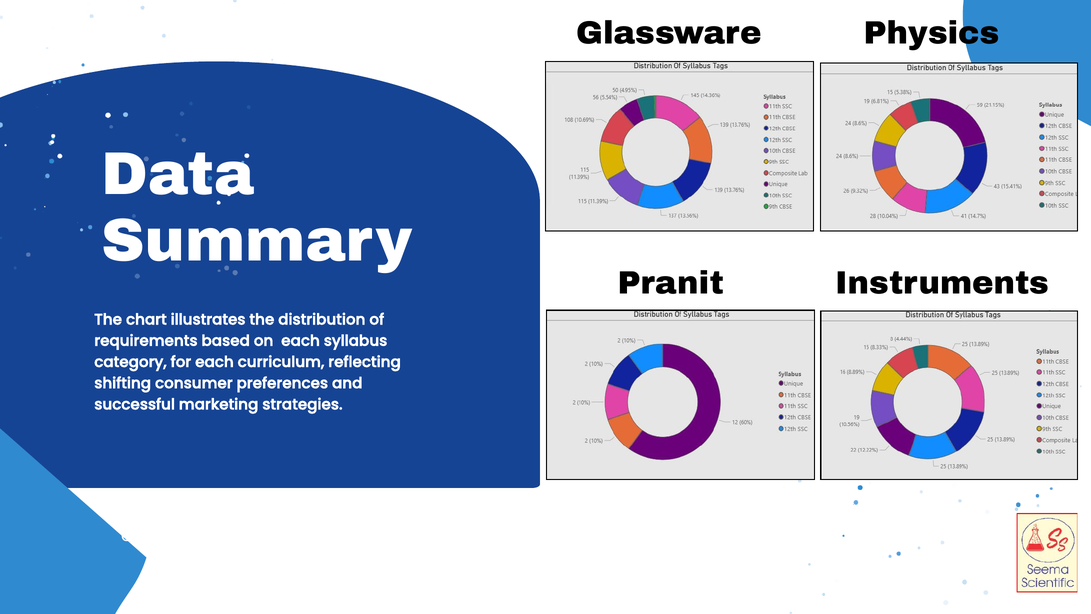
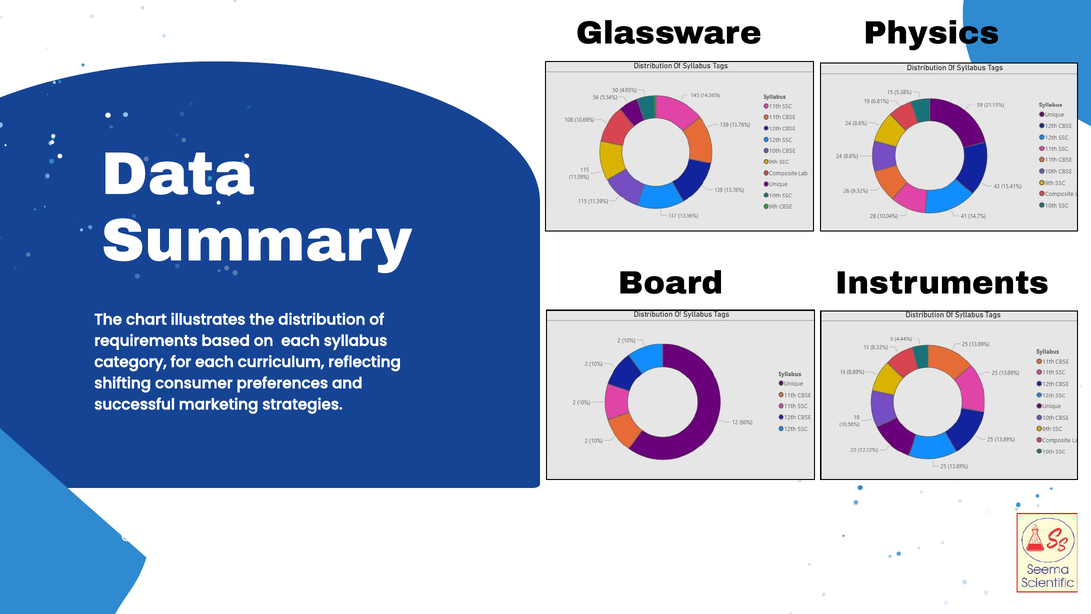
Pranit: Pranit -> Board
